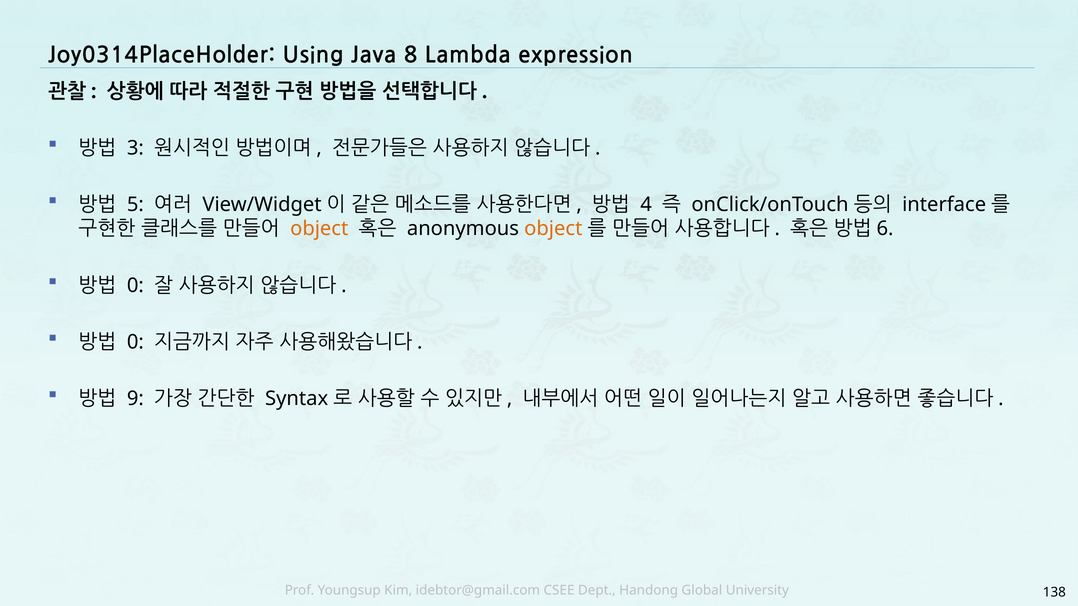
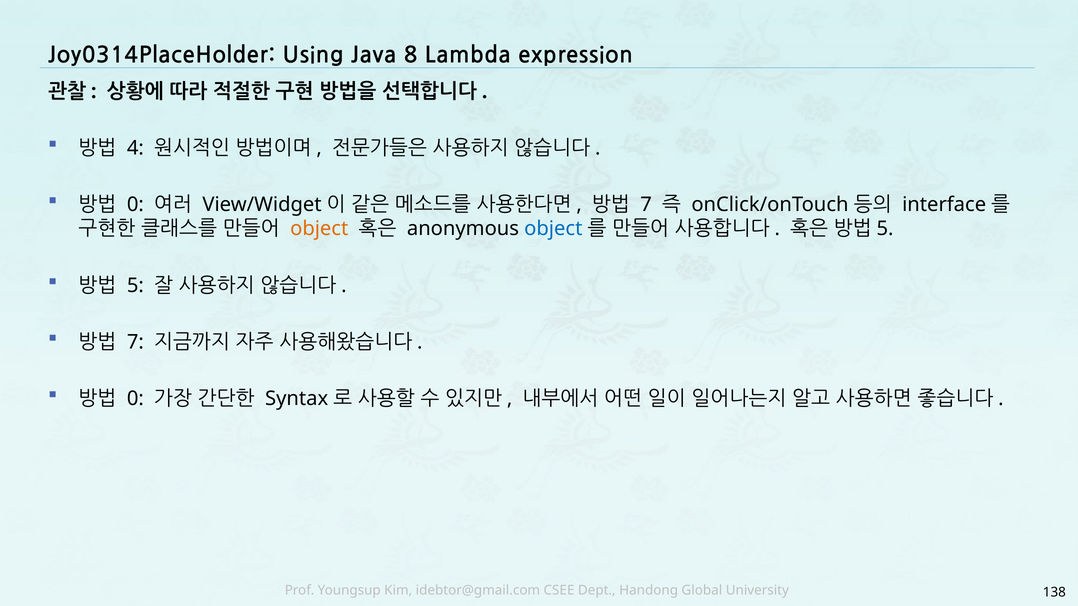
3: 3 -> 4
5 at (135, 205): 5 -> 0
4 at (646, 205): 4 -> 7
object at (553, 229) colour: orange -> blue
6 at (885, 229): 6 -> 5
0 at (135, 286): 0 -> 5
0 at (135, 342): 0 -> 7
9 at (135, 399): 9 -> 0
